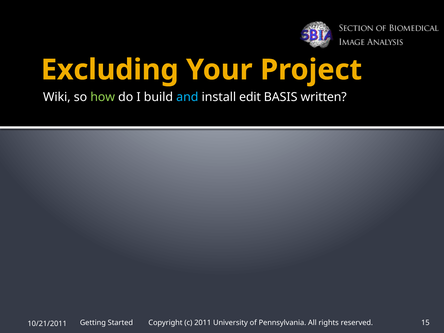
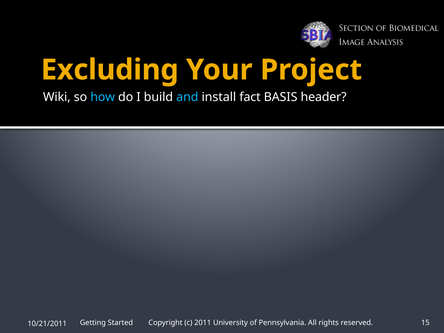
how colour: light green -> light blue
edit: edit -> fact
written: written -> header
